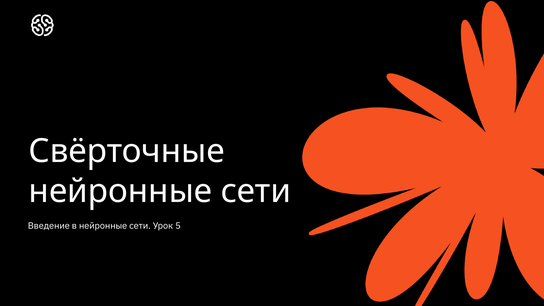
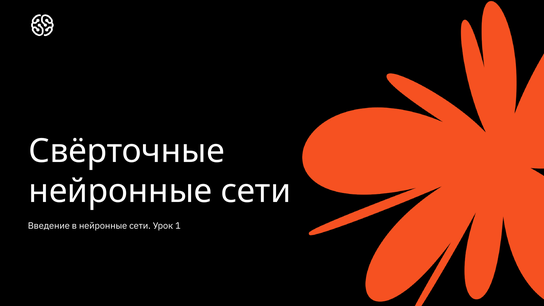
5: 5 -> 1
